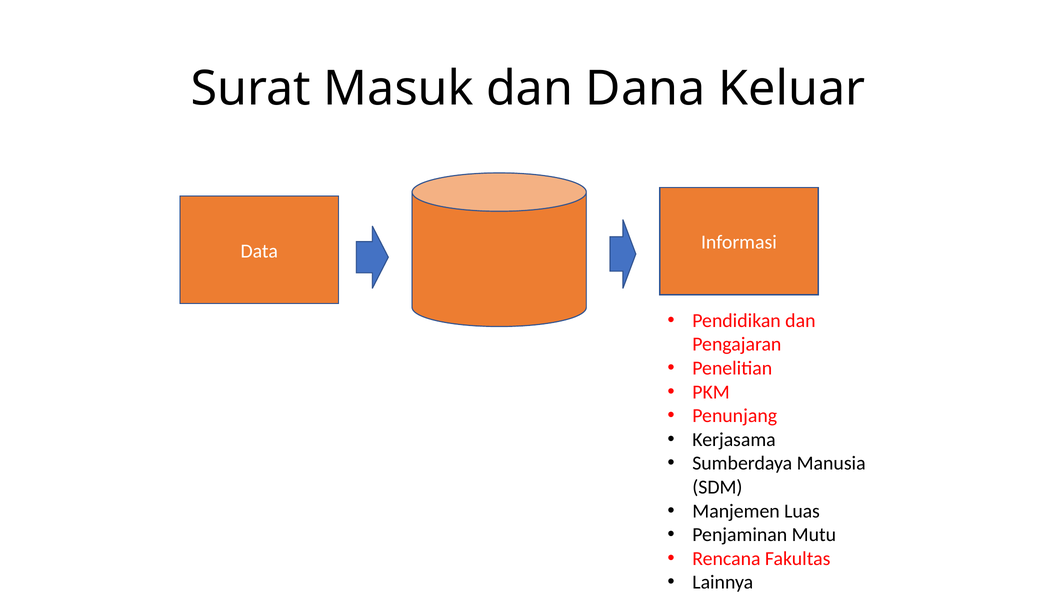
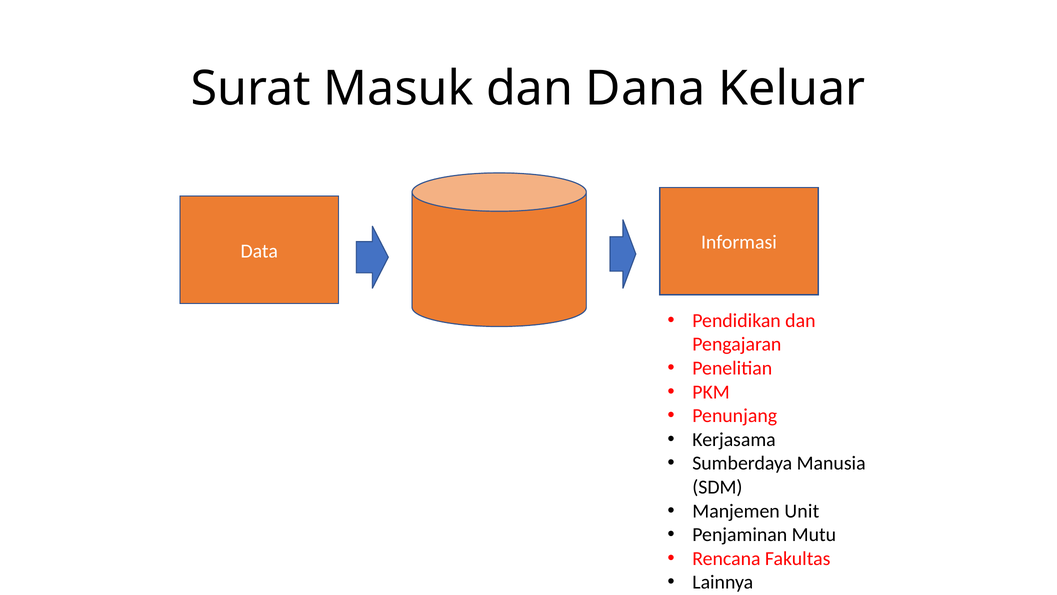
Luas: Luas -> Unit
